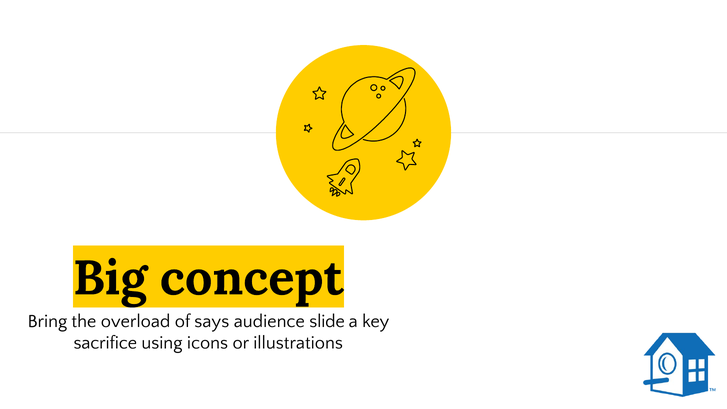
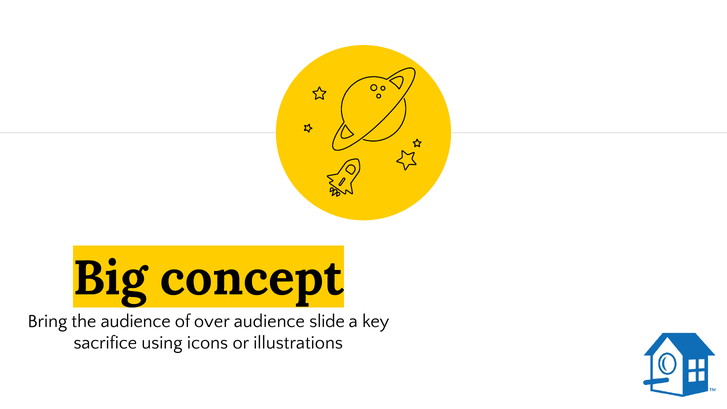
the overload: overload -> audience
says: says -> over
